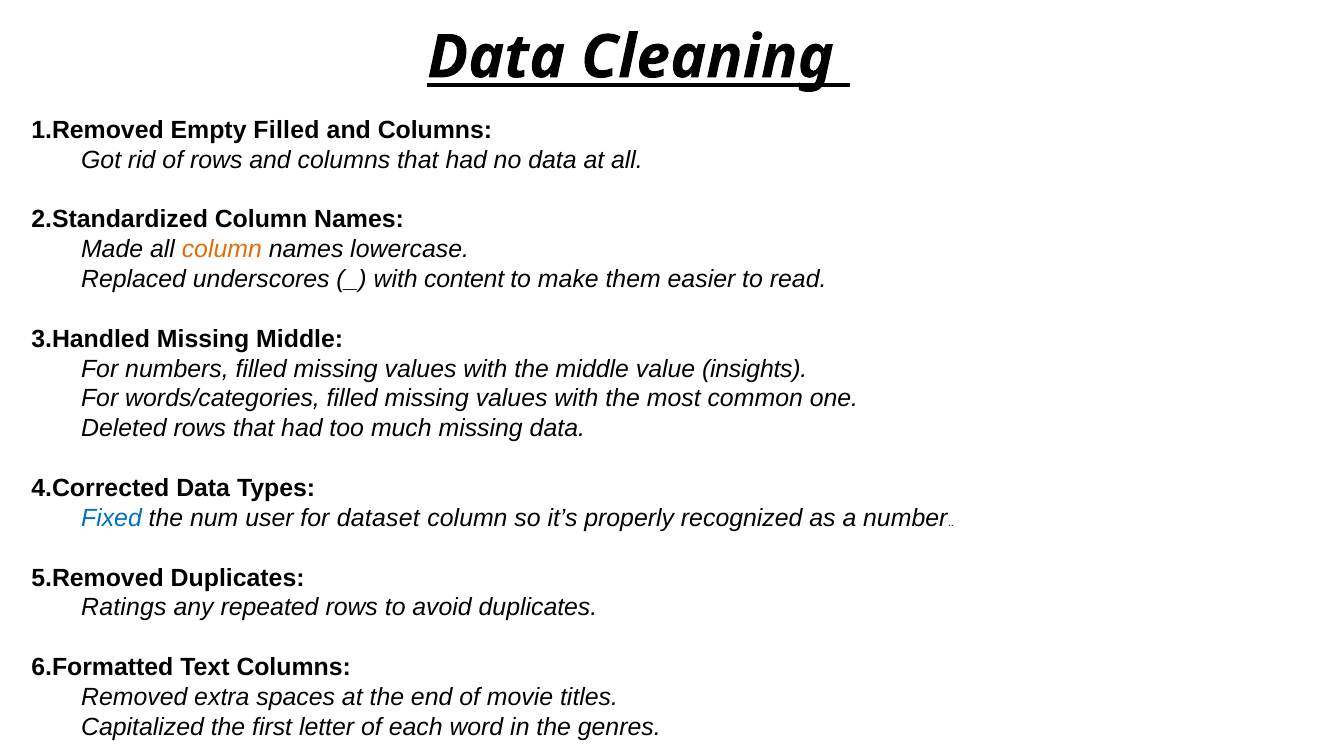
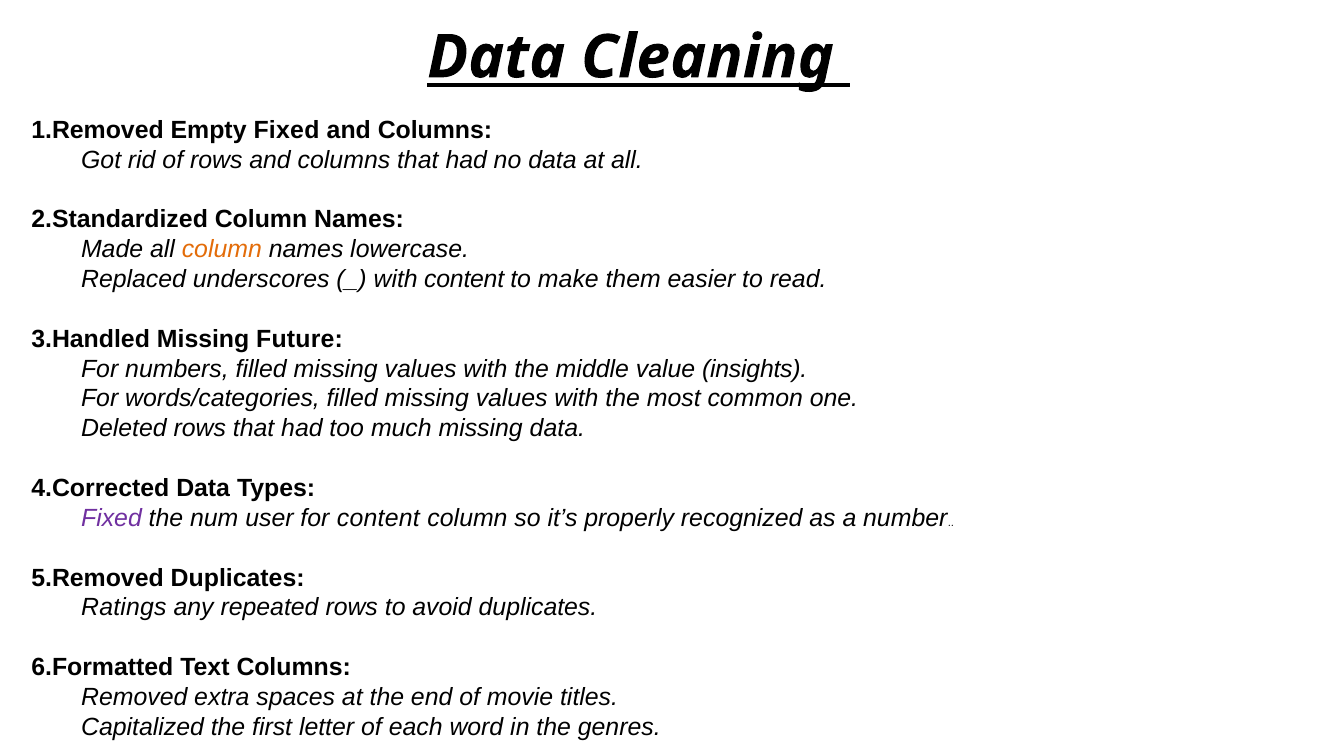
Empty Filled: Filled -> Fixed
Missing Middle: Middle -> Future
Fixed at (111, 518) colour: blue -> purple
for dataset: dataset -> content
